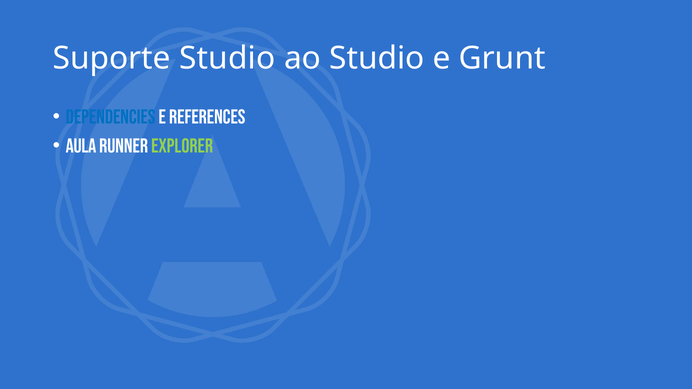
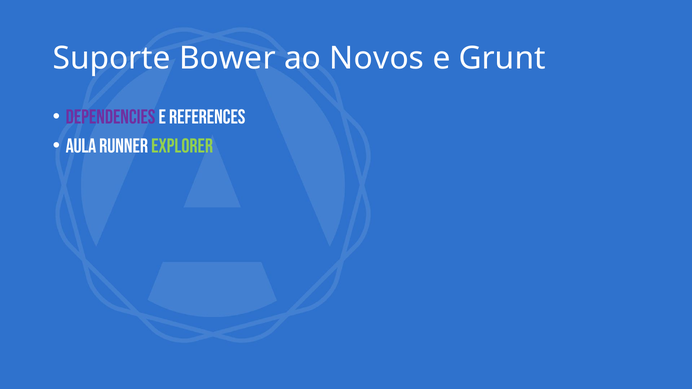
Suporte Studio: Studio -> Bower
ao Studio: Studio -> Novos
Dependencies colour: blue -> purple
